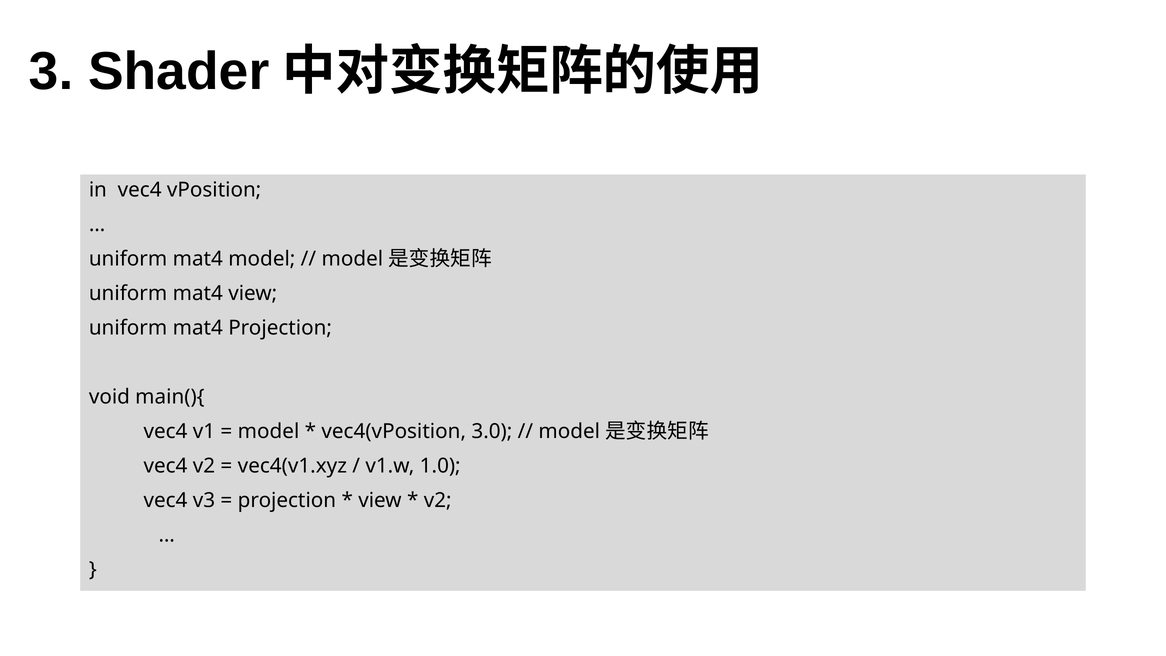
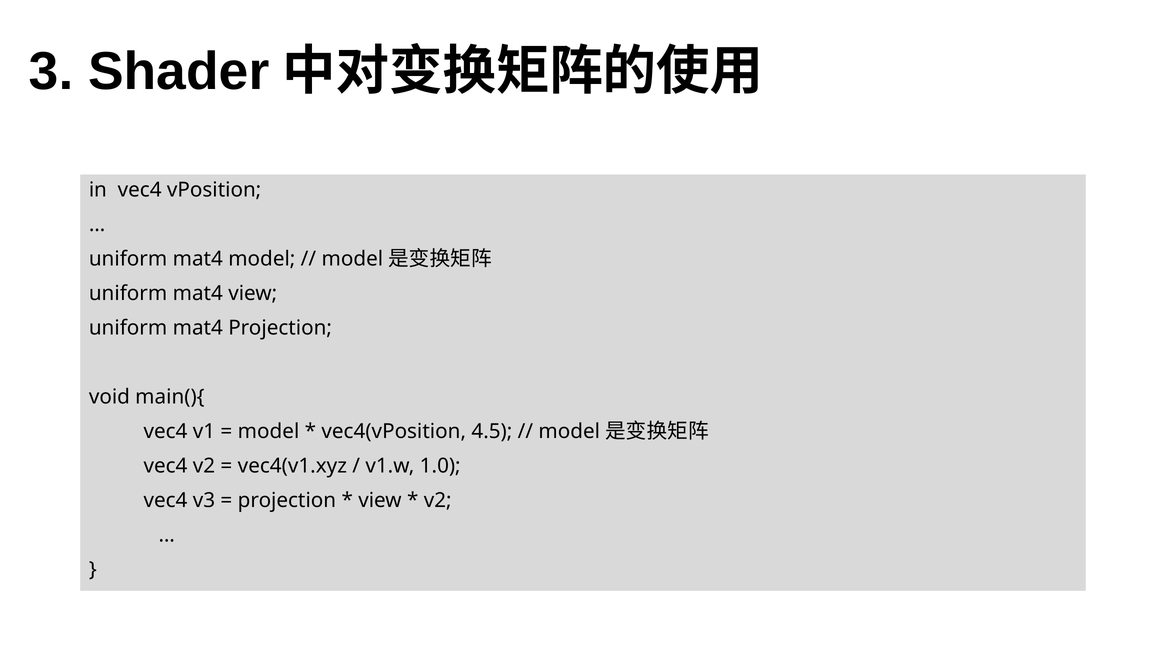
3.0: 3.0 -> 4.5
